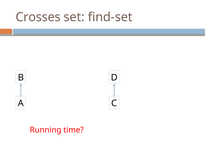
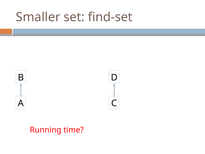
Crosses: Crosses -> Smaller
